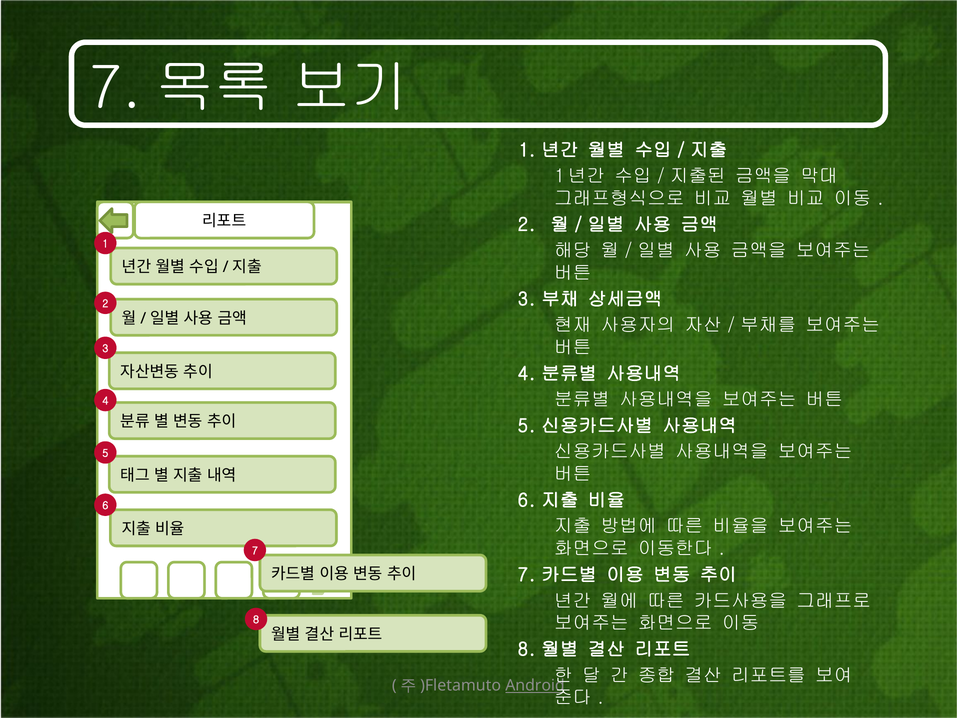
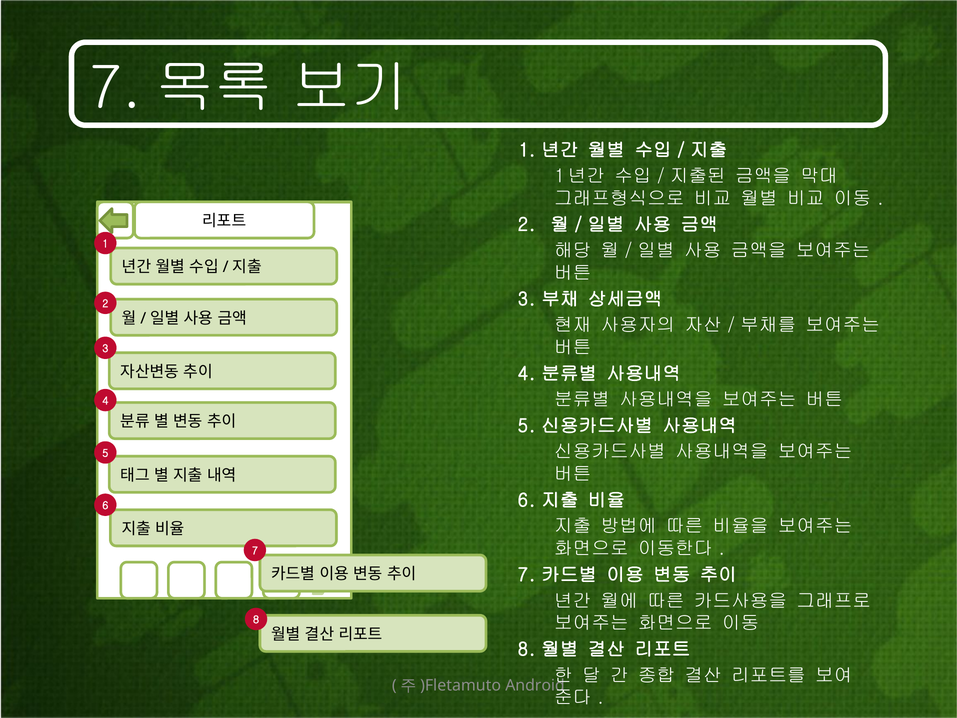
Android underline: present -> none
